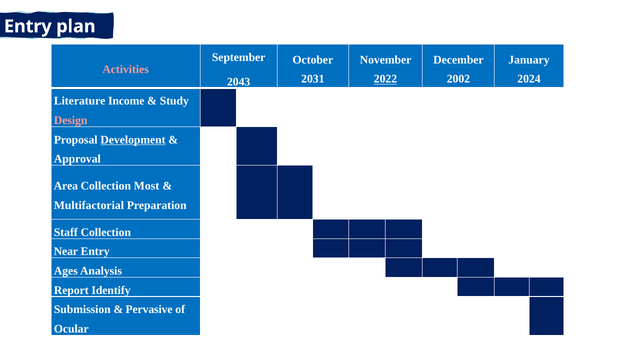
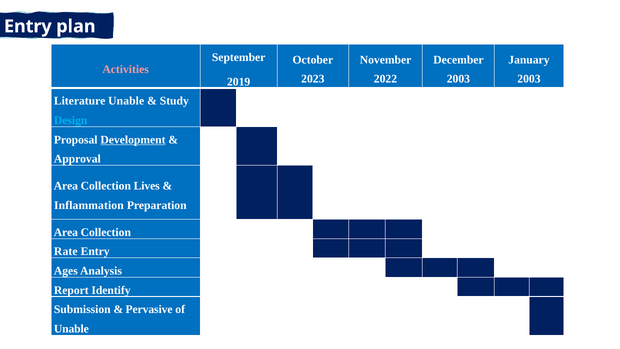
2031: 2031 -> 2023
2022 underline: present -> none
2002 at (458, 79): 2002 -> 2003
2024 at (529, 79): 2024 -> 2003
2043: 2043 -> 2019
Literature Income: Income -> Unable
Design colour: pink -> light blue
Most: Most -> Lives
Multifactorial: Multifactorial -> Inflammation
Staff at (66, 232): Staff -> Area
Near: Near -> Rate
Ocular at (71, 329): Ocular -> Unable
